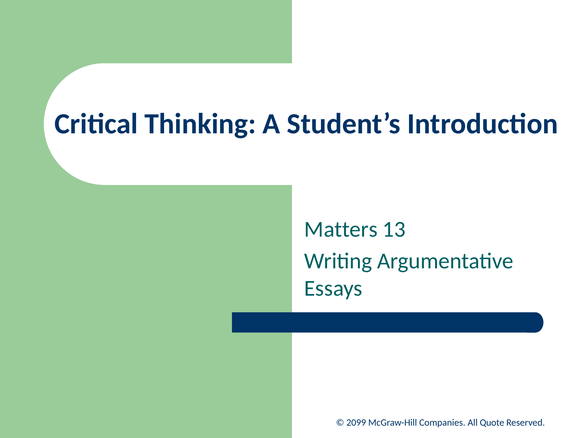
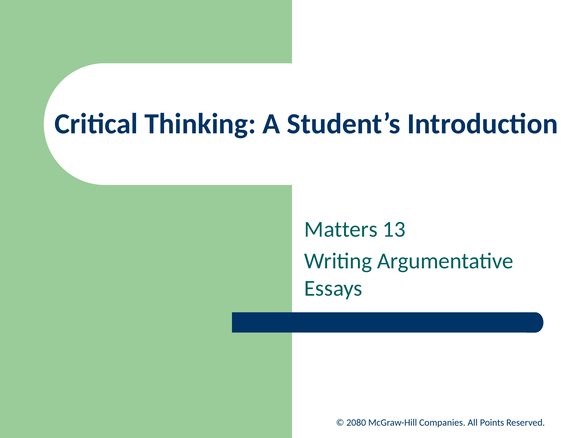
2099: 2099 -> 2080
Quote: Quote -> Points
